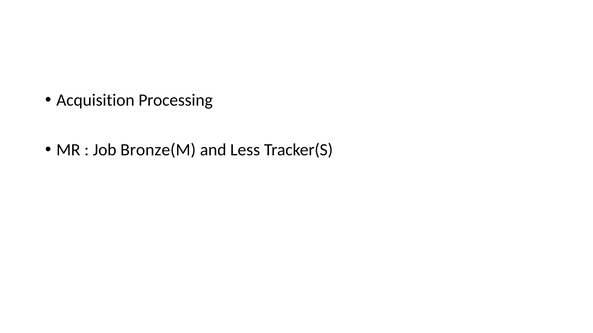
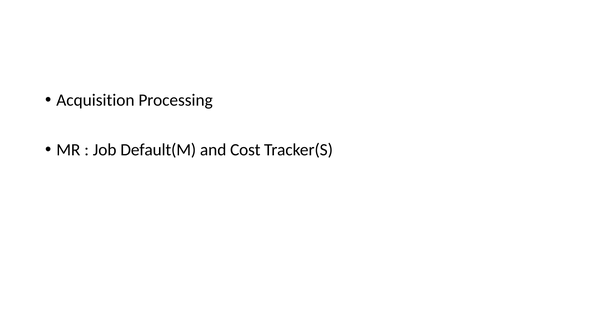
Bronze(M: Bronze(M -> Default(M
Less: Less -> Cost
